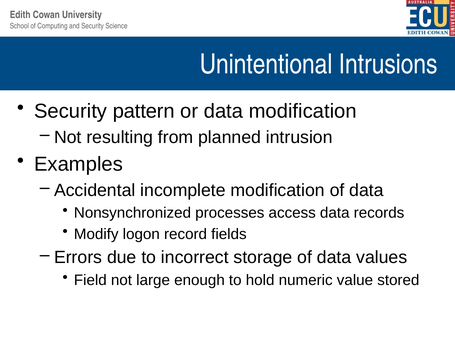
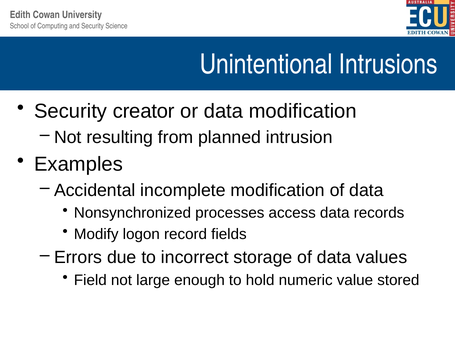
pattern: pattern -> creator
